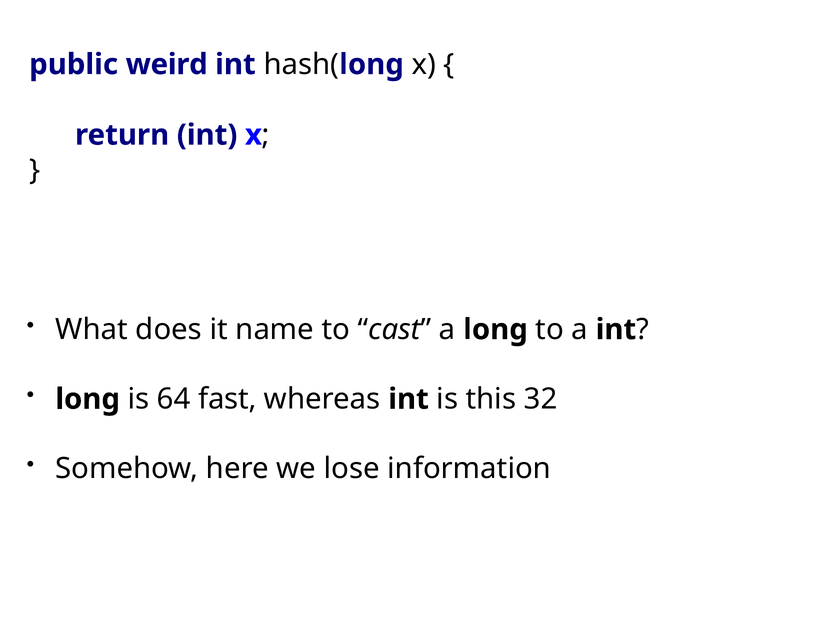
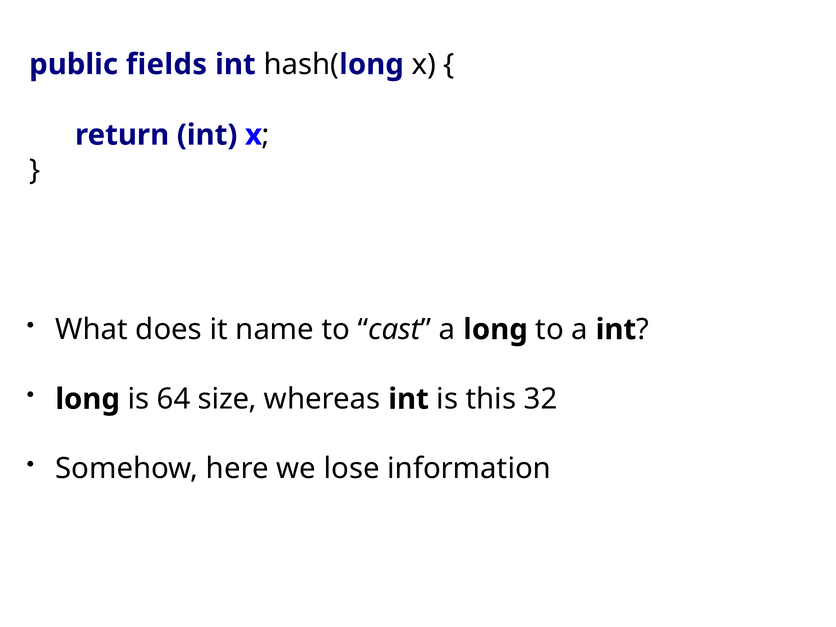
weird: weird -> fields
fast: fast -> size
